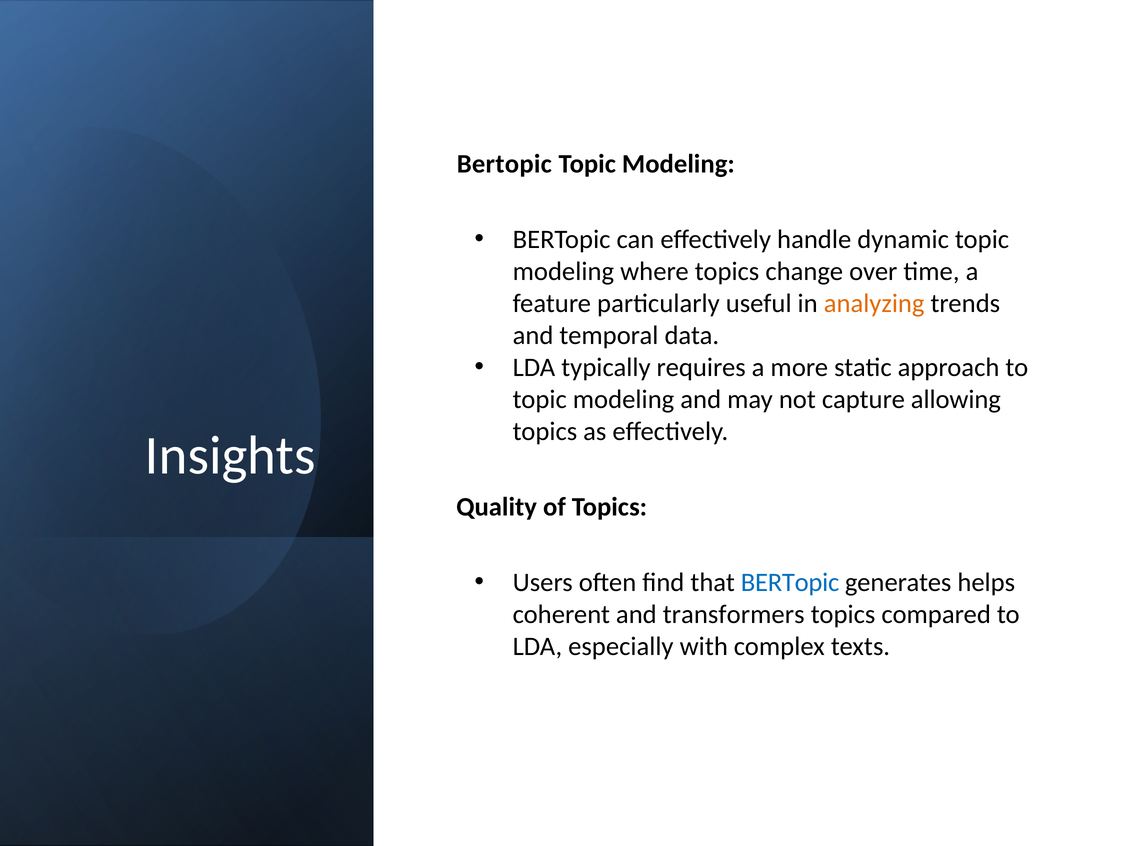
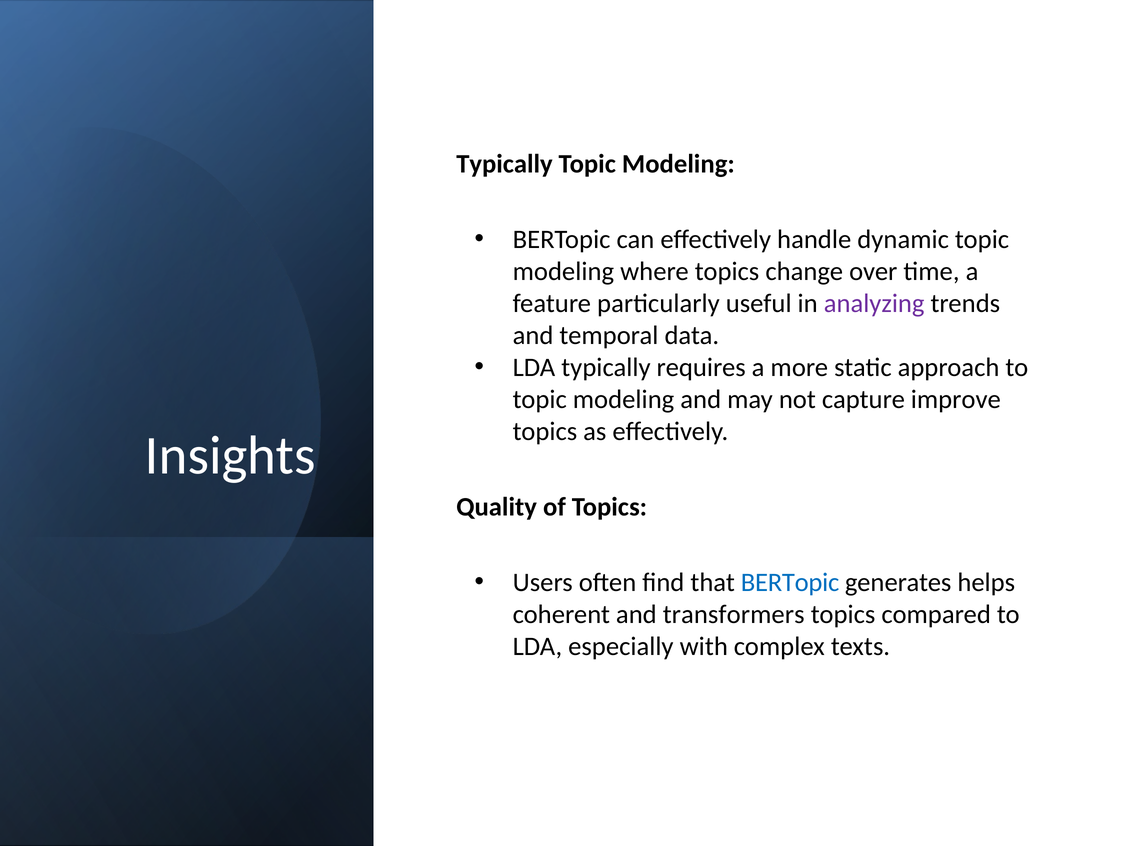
Bertopic at (504, 164): Bertopic -> Typically
analyzing colour: orange -> purple
allowing: allowing -> improve
